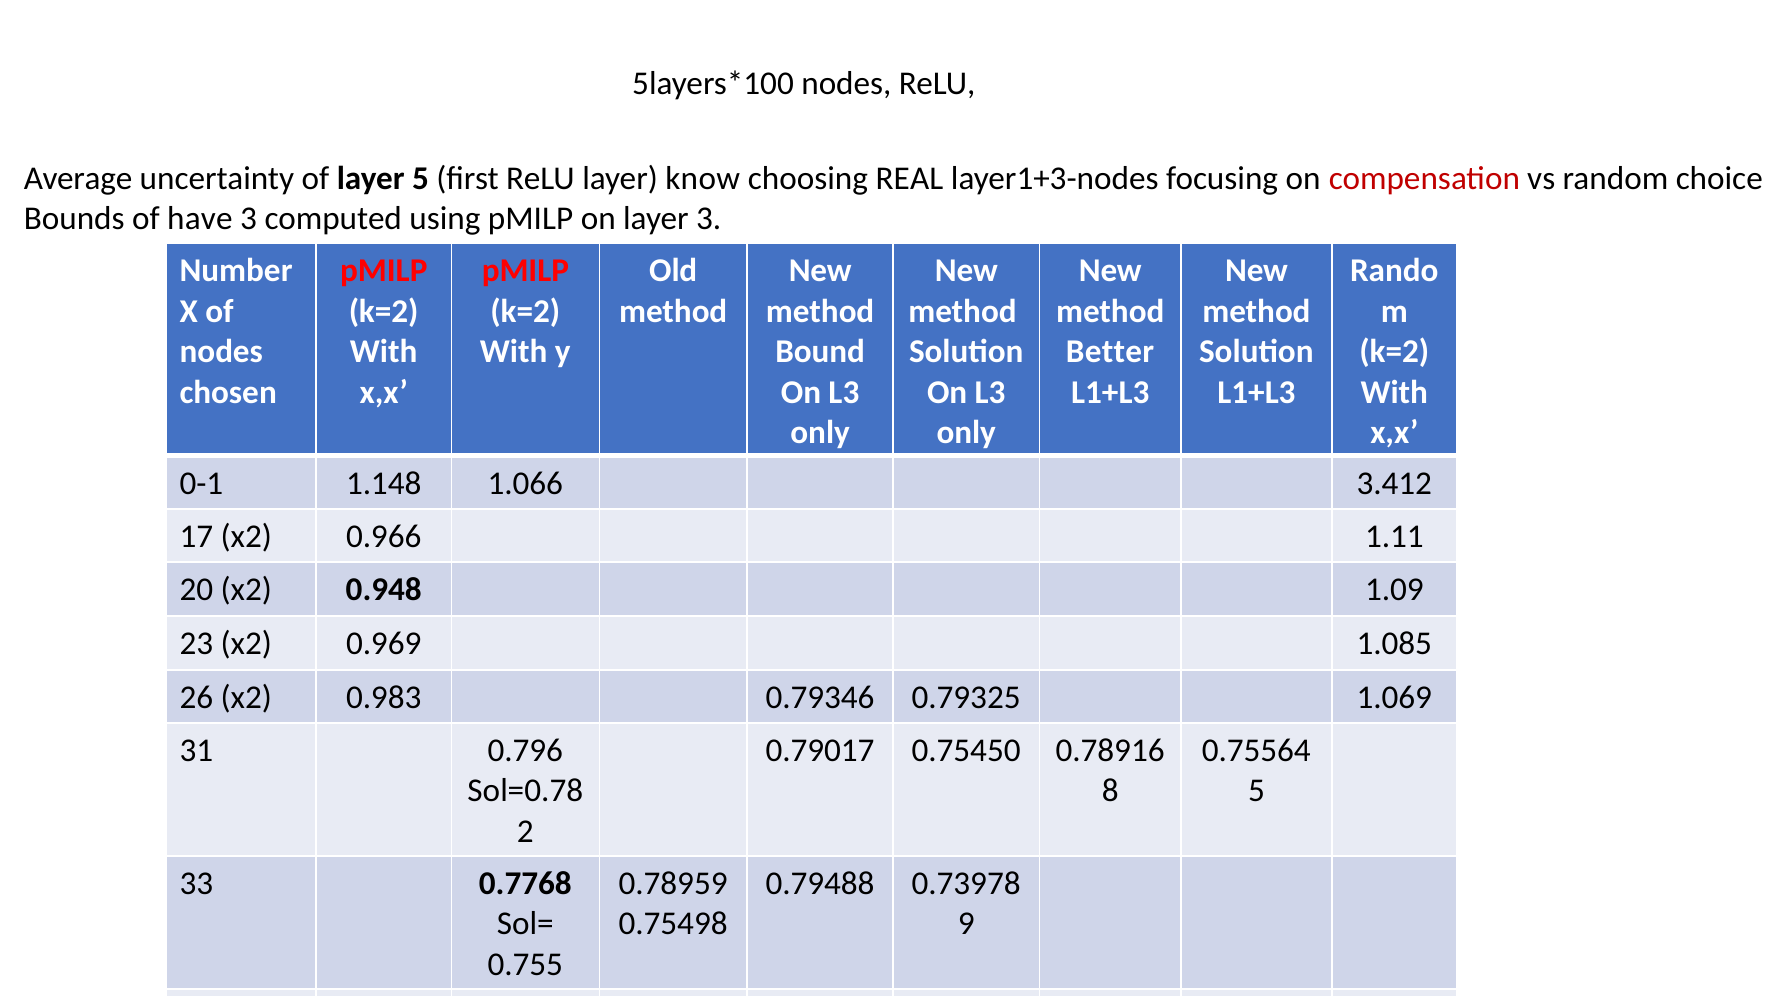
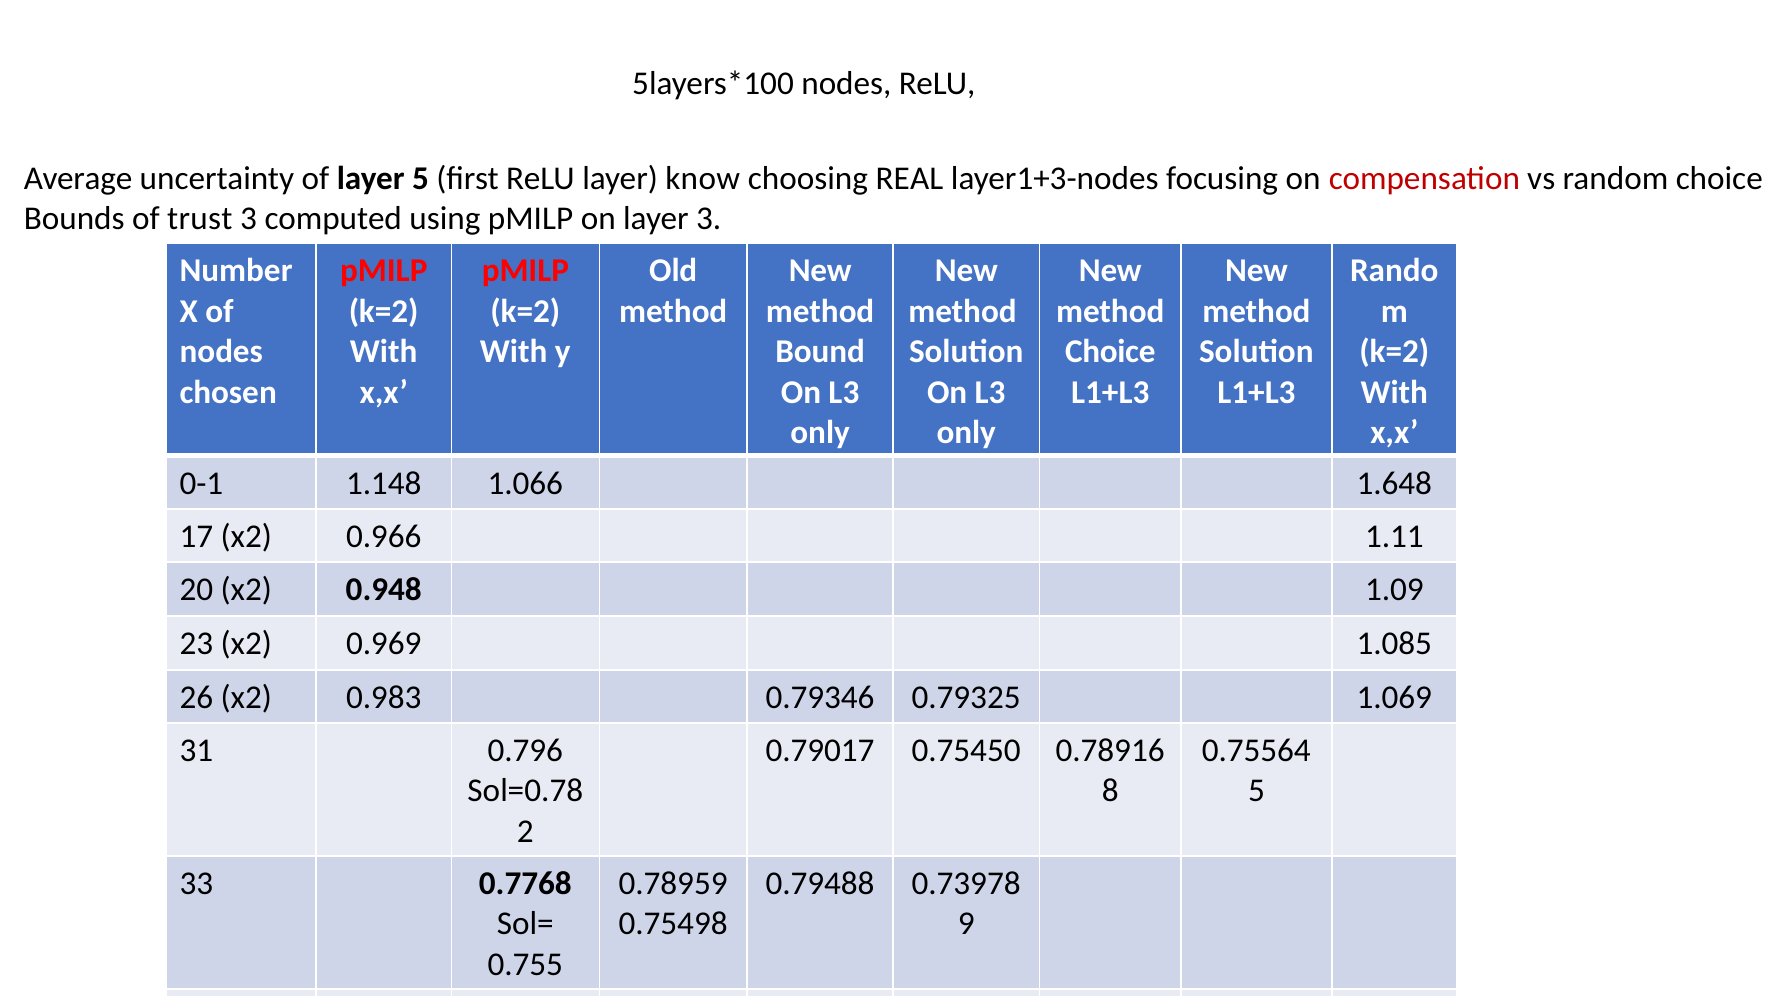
have: have -> trust
Better at (1110, 352): Better -> Choice
3.412: 3.412 -> 1.648
